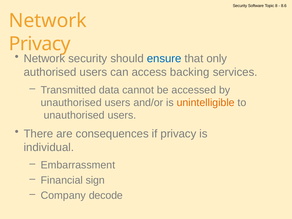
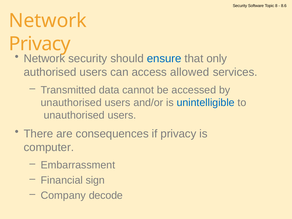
backing: backing -> allowed
unintelligible colour: orange -> blue
individual: individual -> computer
